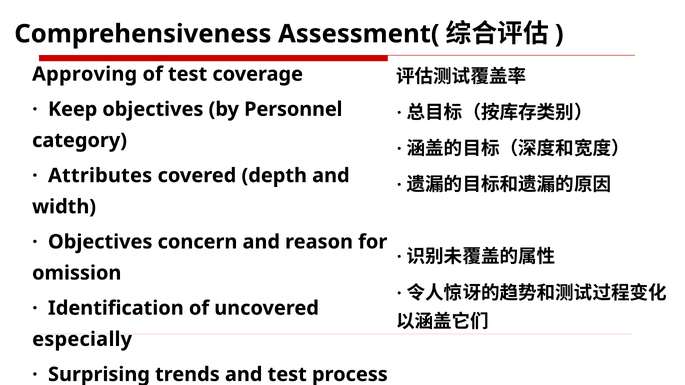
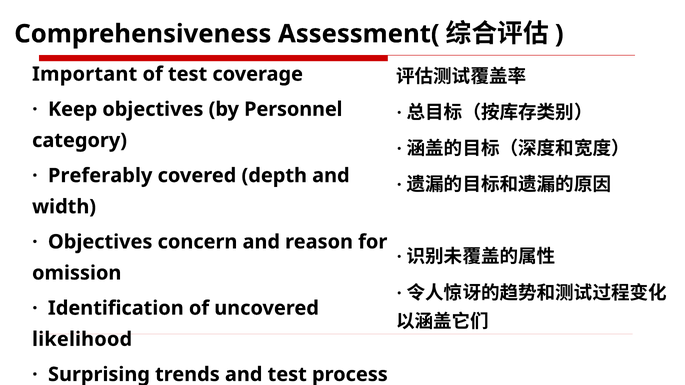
Approving: Approving -> Important
Attributes: Attributes -> Preferably
especially: especially -> likelihood
